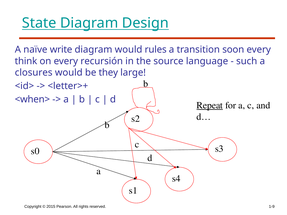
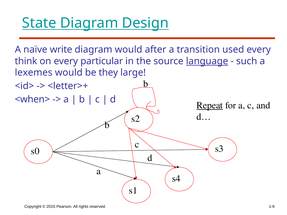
rules: rules -> after
soon: soon -> used
recursión: recursión -> particular
language underline: none -> present
closures: closures -> lexemes
